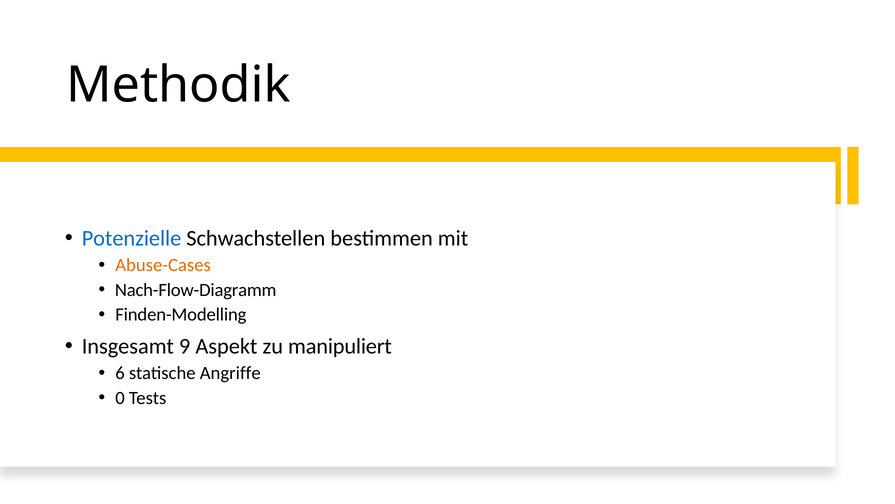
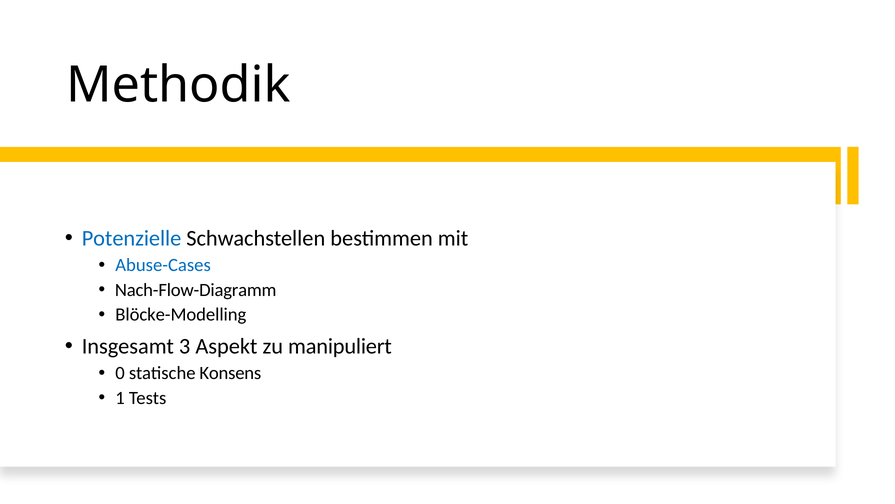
Abuse-Cases colour: orange -> blue
Finden-Modelling: Finden-Modelling -> Blöcke-Modelling
9: 9 -> 3
6: 6 -> 0
Angriffe: Angriffe -> Konsens
0: 0 -> 1
